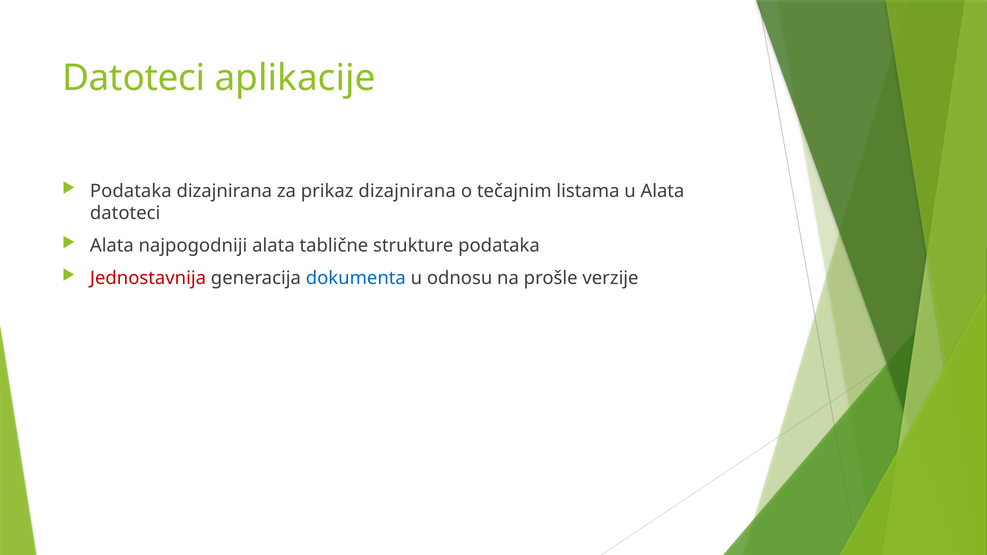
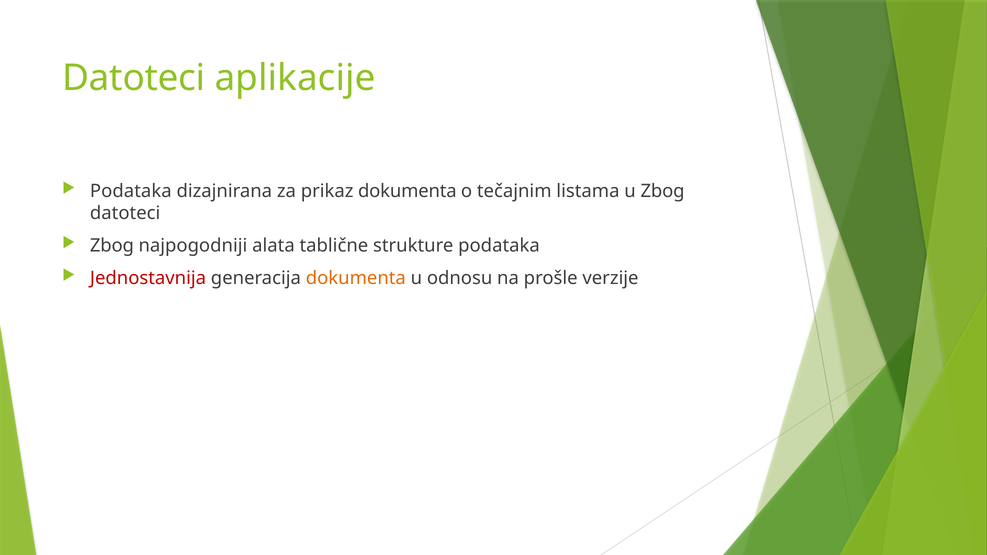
prikaz dizajnirana: dizajnirana -> dokumenta
u Alata: Alata -> Zbog
Alata at (112, 246): Alata -> Zbog
dokumenta at (356, 278) colour: blue -> orange
